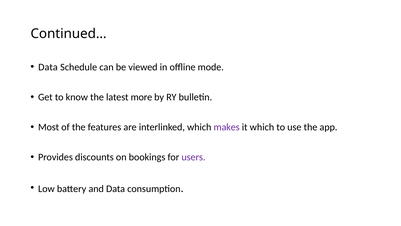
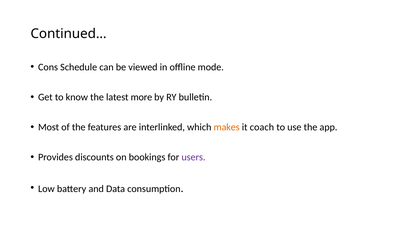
Data at (48, 67): Data -> Cons
makes colour: purple -> orange
it which: which -> coach
